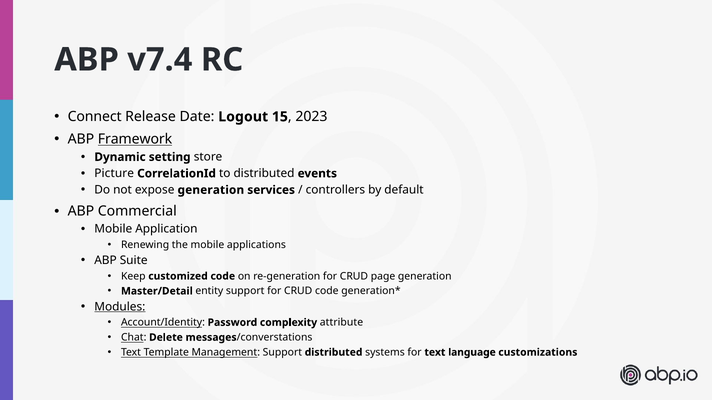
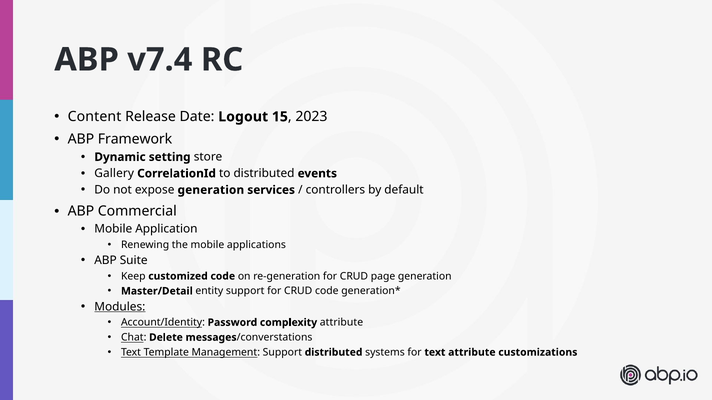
Connect: Connect -> Content
Framework underline: present -> none
Picture: Picture -> Gallery
text language: language -> attribute
